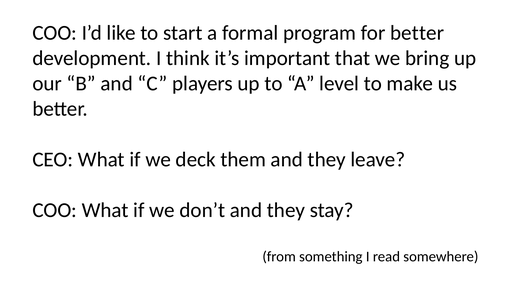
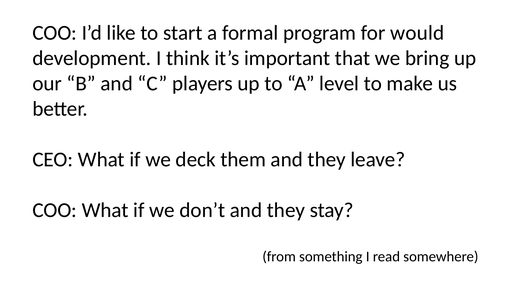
for better: better -> would
